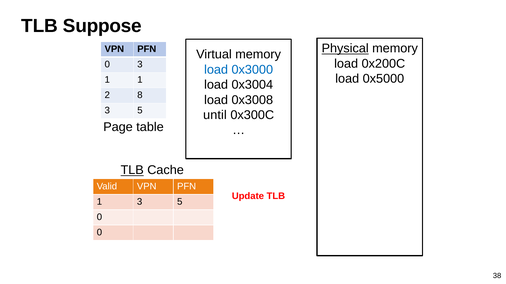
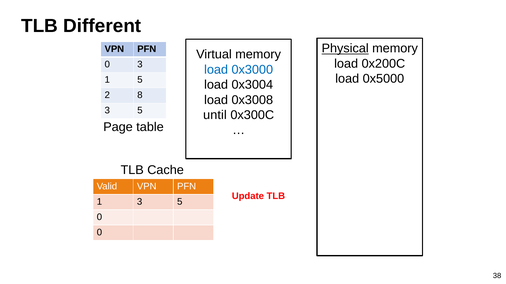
Suppose: Suppose -> Different
1 1: 1 -> 5
TLB at (132, 170) underline: present -> none
